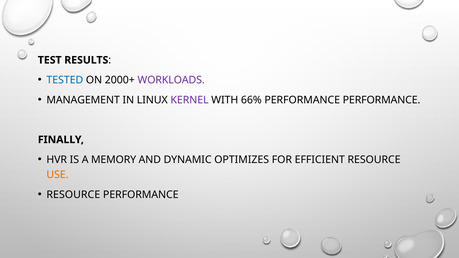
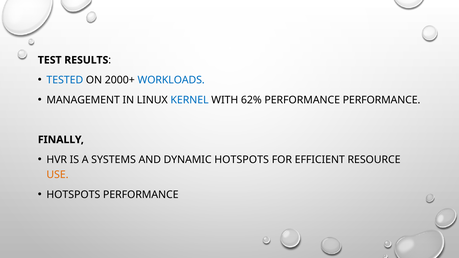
WORKLOADS colour: purple -> blue
KERNEL colour: purple -> blue
66%: 66% -> 62%
MEMORY: MEMORY -> SYSTEMS
DYNAMIC OPTIMIZES: OPTIMIZES -> HOTSPOTS
RESOURCE at (73, 195): RESOURCE -> HOTSPOTS
